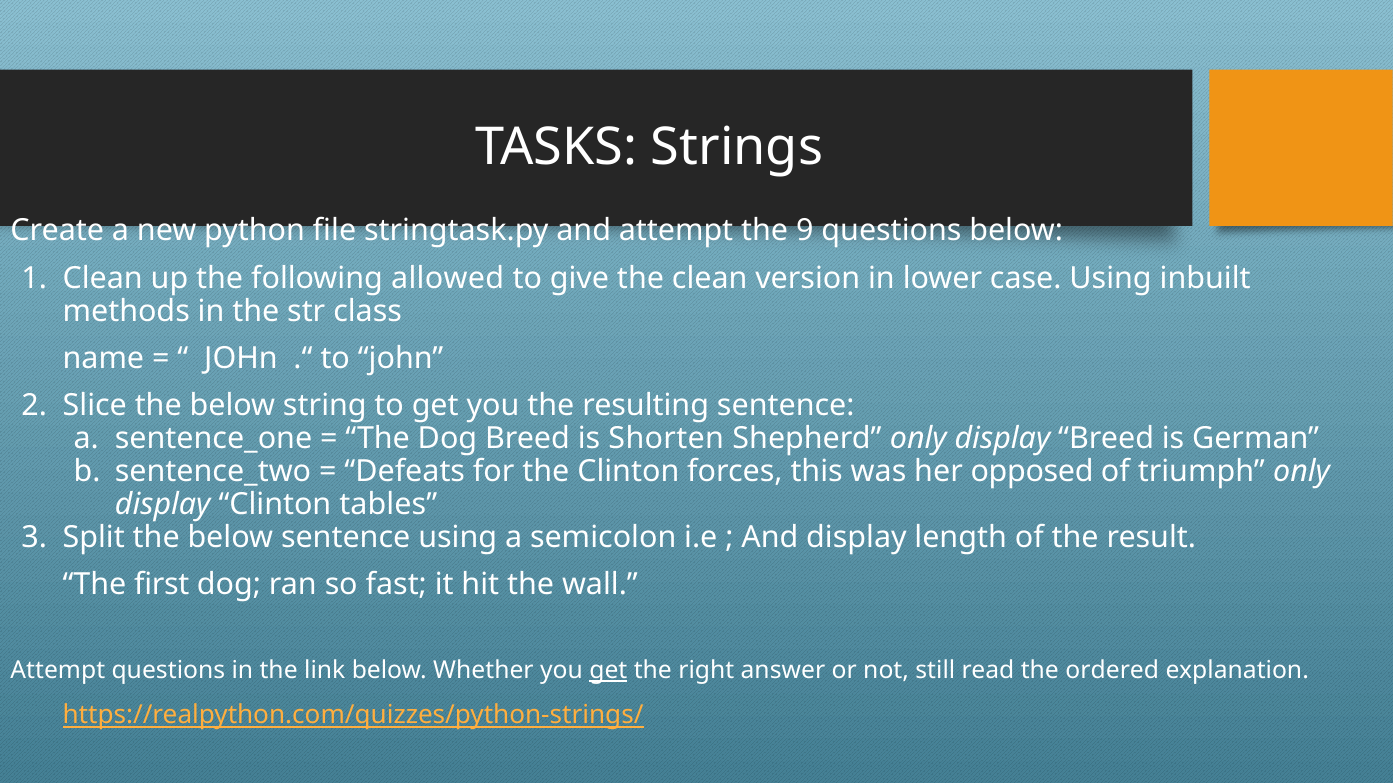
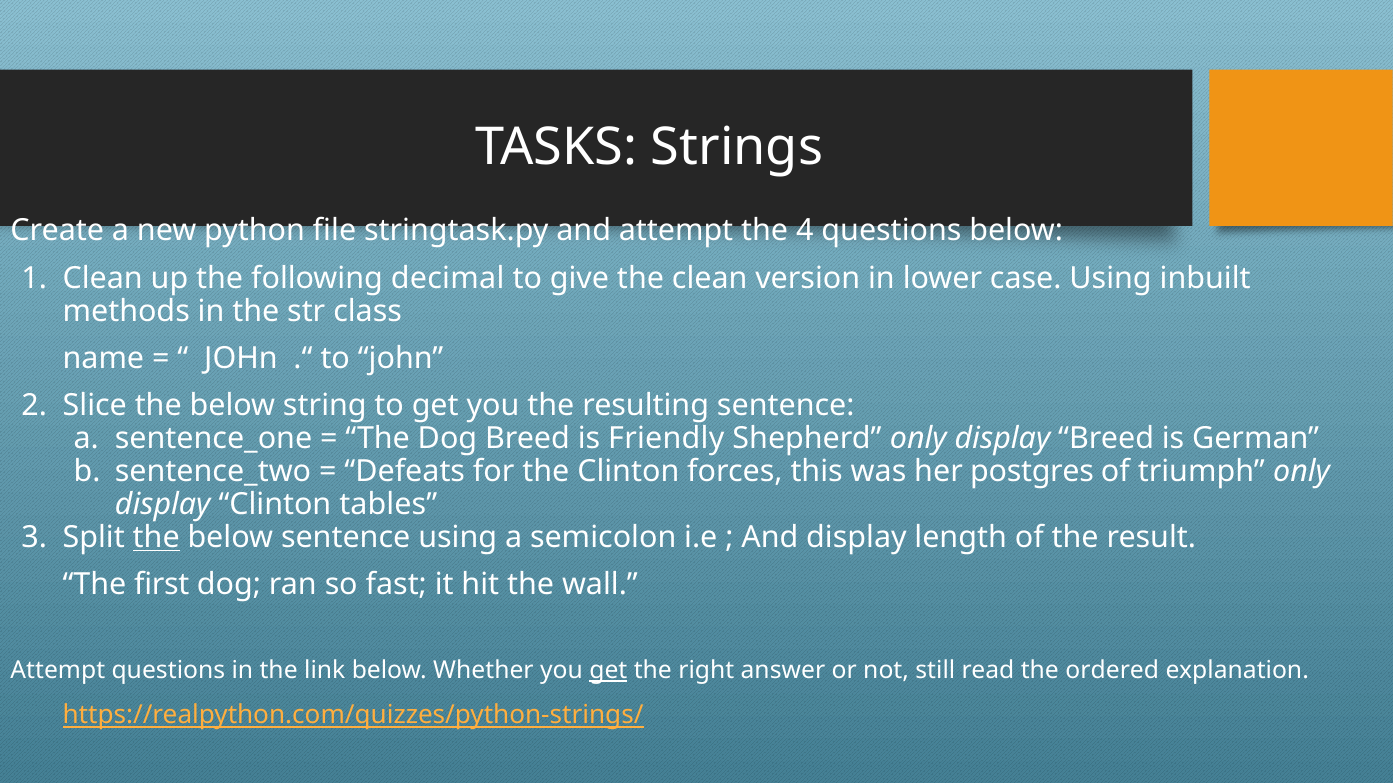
9: 9 -> 4
allowed: allowed -> decimal
Shorten: Shorten -> Friendly
opposed: opposed -> postgres
the at (156, 538) underline: none -> present
